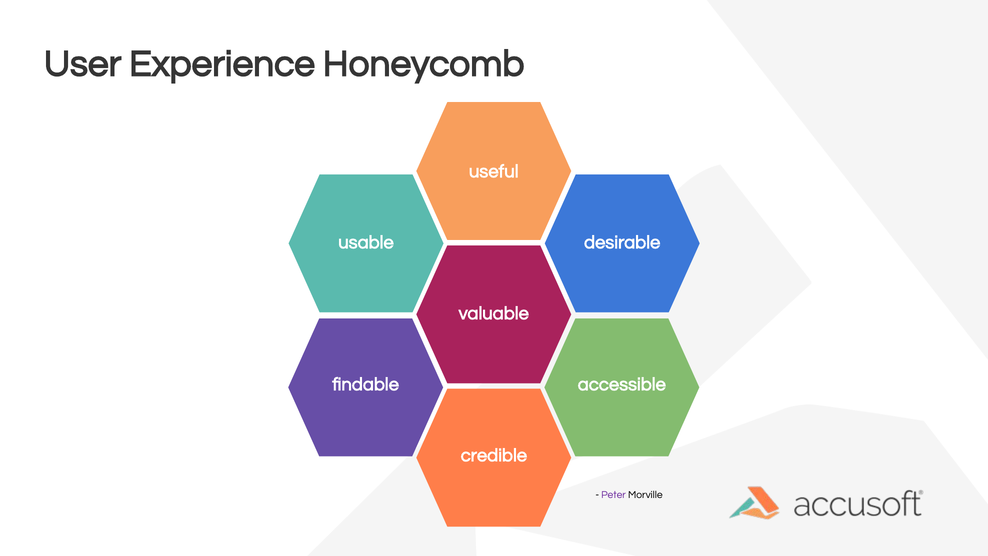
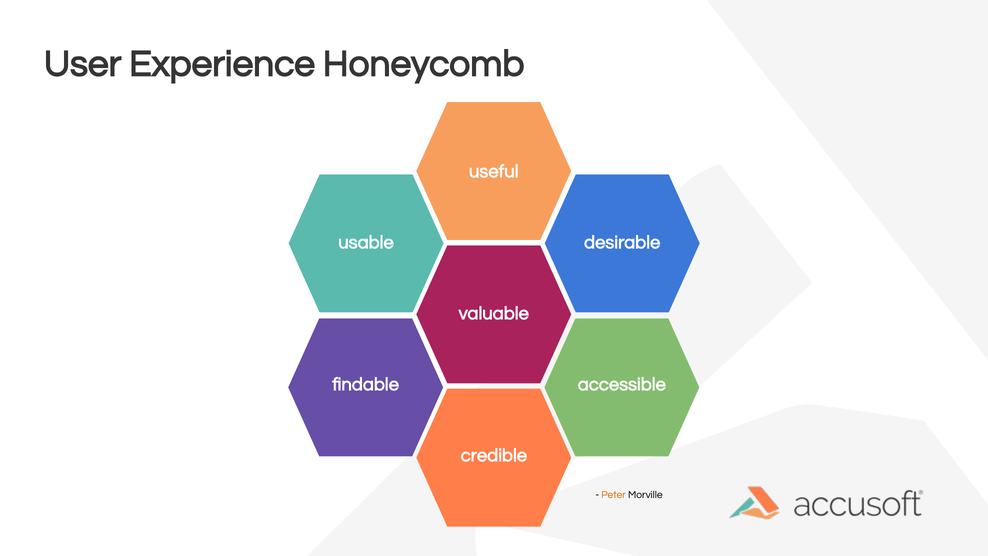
Peter colour: purple -> orange
